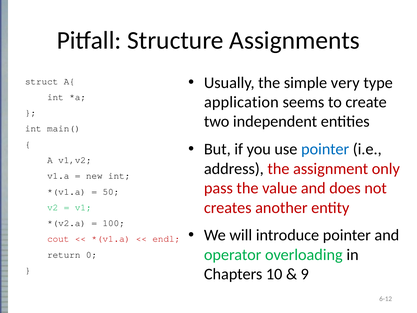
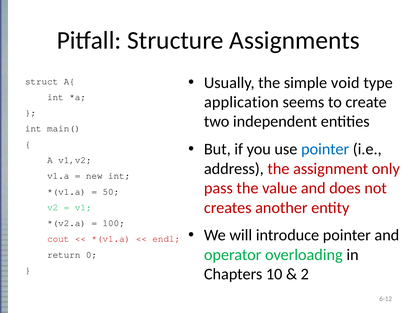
very: very -> void
9: 9 -> 2
